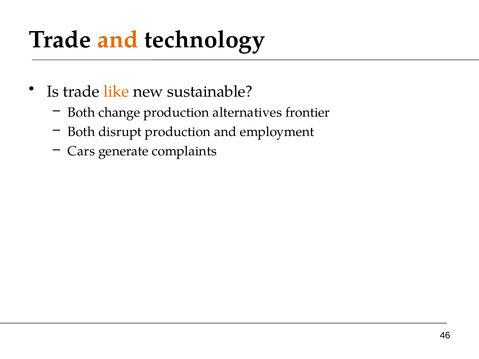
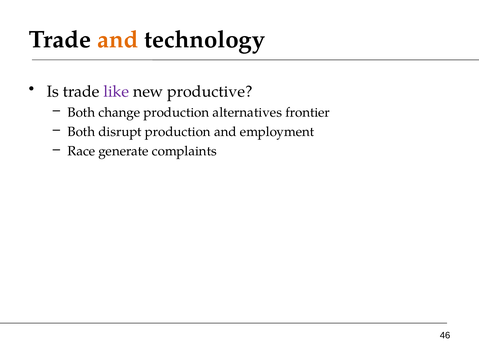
like colour: orange -> purple
sustainable: sustainable -> productive
Cars: Cars -> Race
